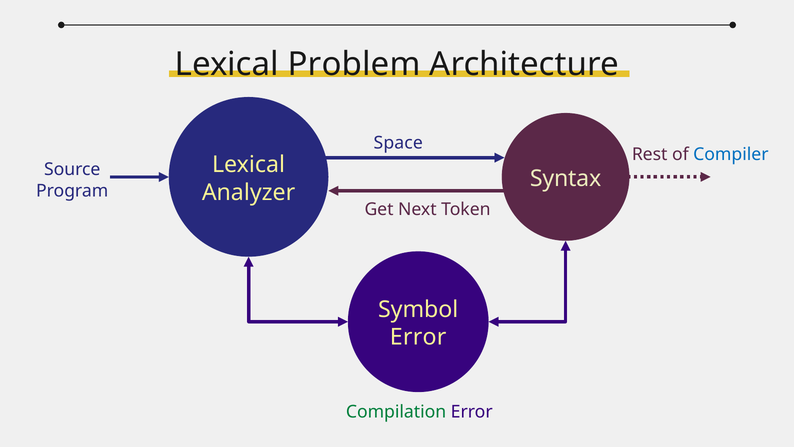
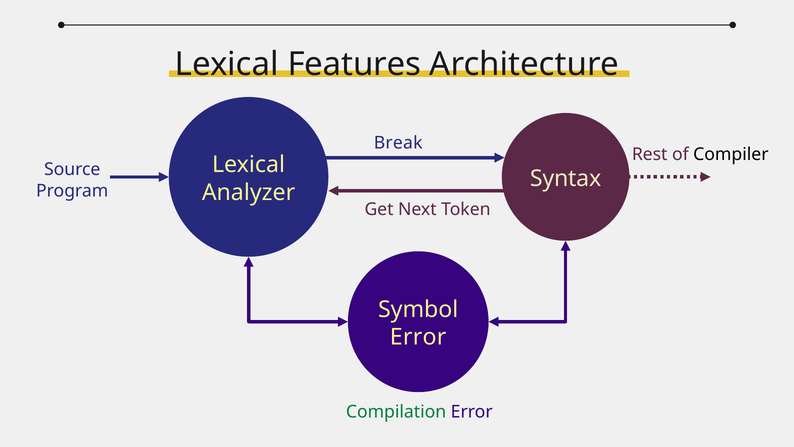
Problem: Problem -> Features
Space: Space -> Break
Compiler colour: blue -> black
